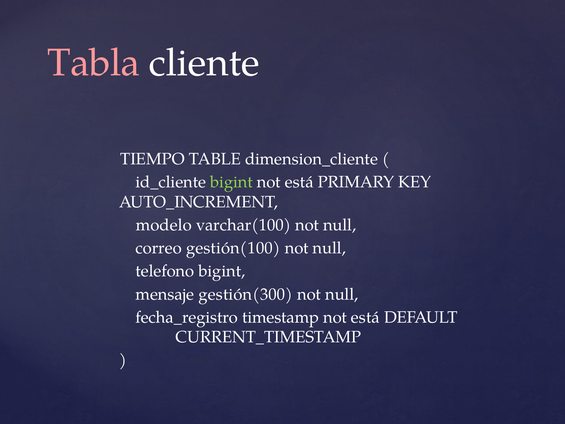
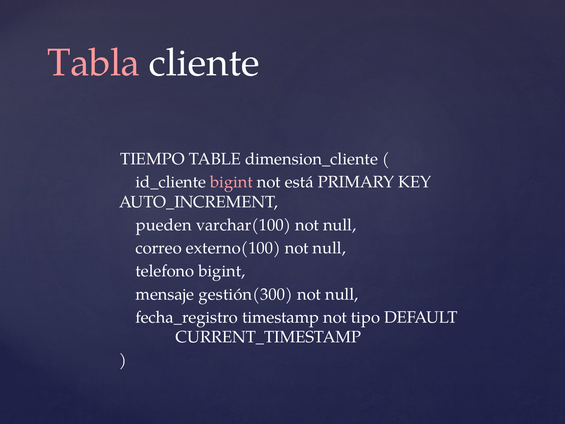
bigint at (232, 182) colour: light green -> pink
modelo: modelo -> pueden
gestión(100: gestión(100 -> externo(100
timestamp not está: está -> tipo
